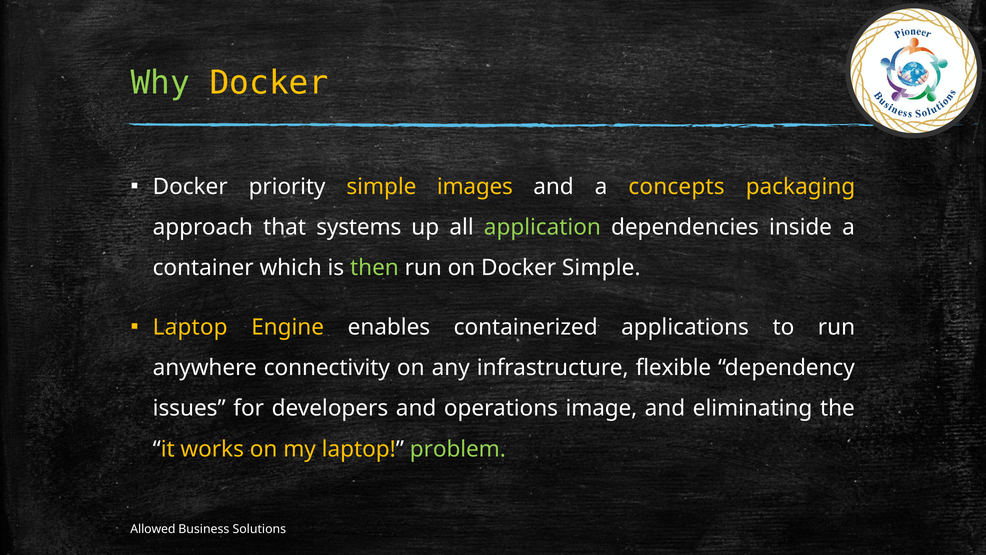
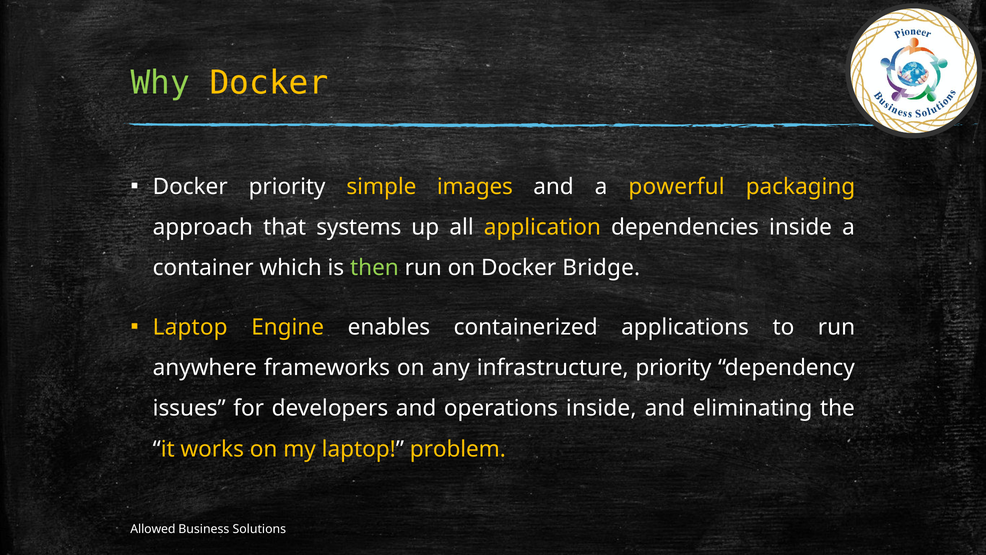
concepts: concepts -> powerful
application colour: light green -> yellow
Docker Simple: Simple -> Bridge
connectivity: connectivity -> frameworks
infrastructure flexible: flexible -> priority
operations image: image -> inside
problem colour: light green -> yellow
